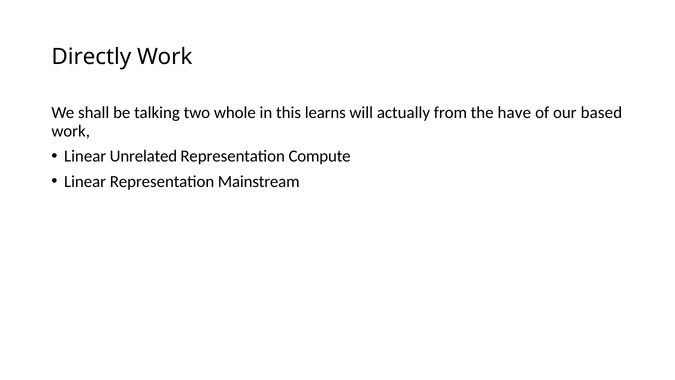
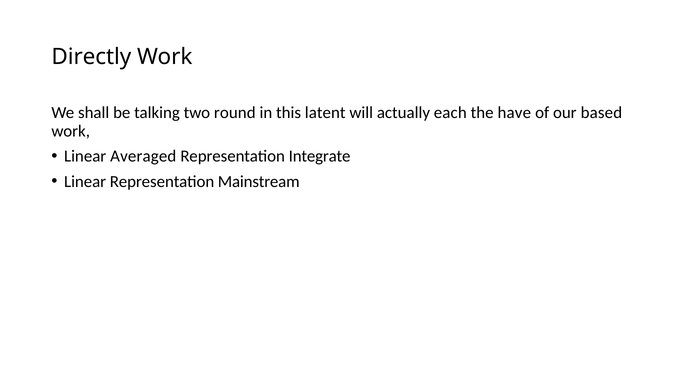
whole: whole -> round
learns: learns -> latent
from: from -> each
Unrelated: Unrelated -> Averaged
Compute: Compute -> Integrate
